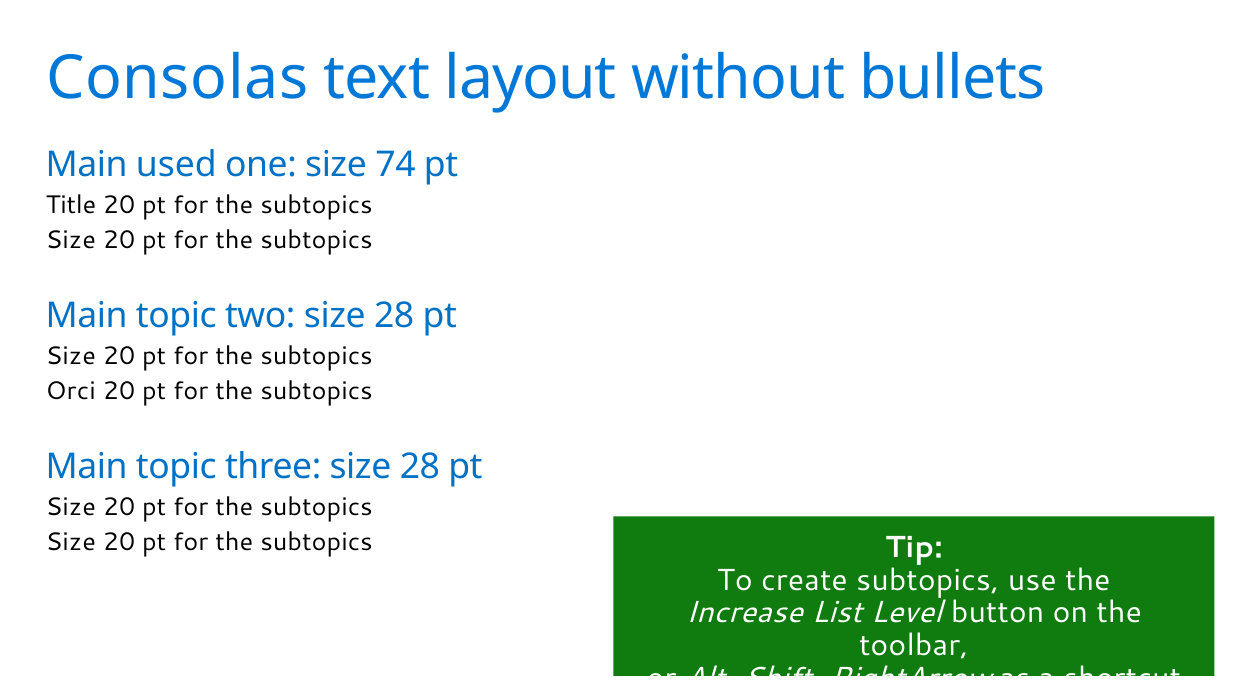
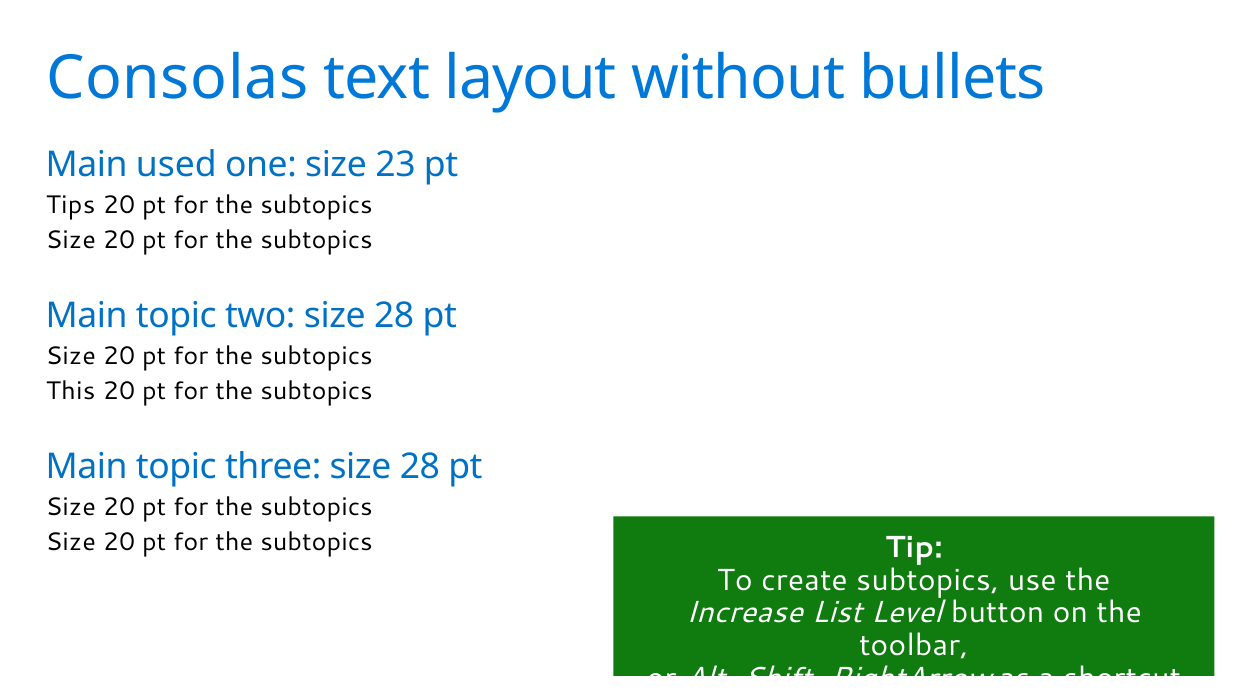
74: 74 -> 23
Title: Title -> Tips
Orci: Orci -> This
